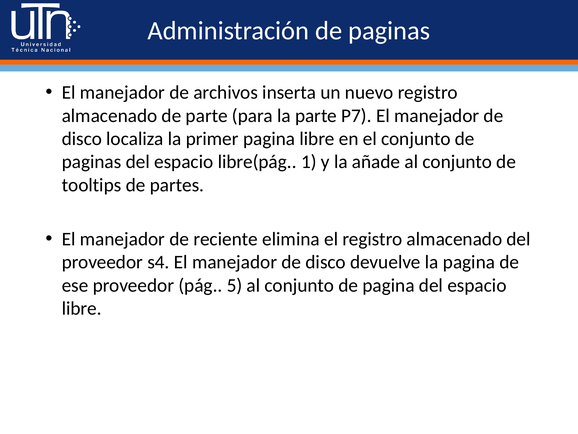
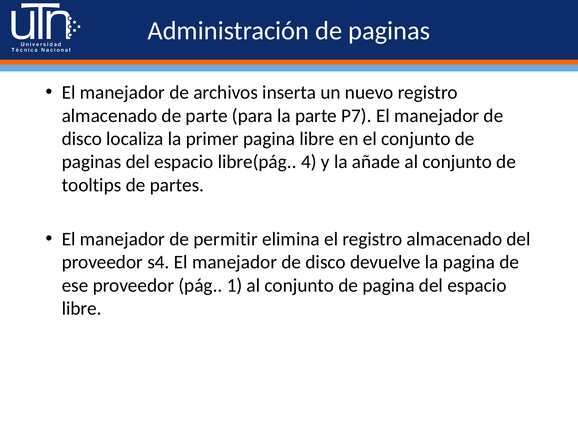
1: 1 -> 4
reciente: reciente -> permitir
5: 5 -> 1
